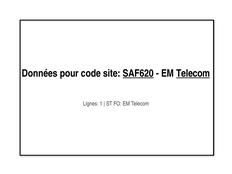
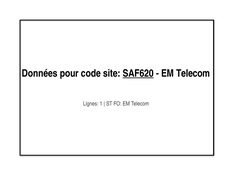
Telecom at (193, 73) underline: present -> none
